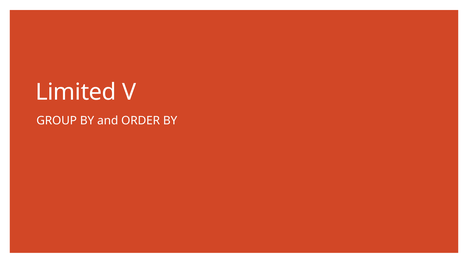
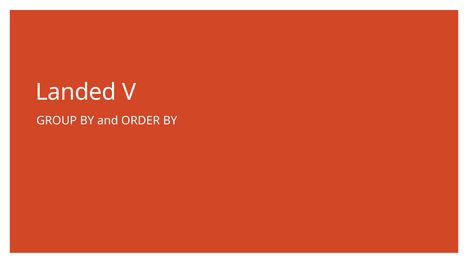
Limited: Limited -> Landed
